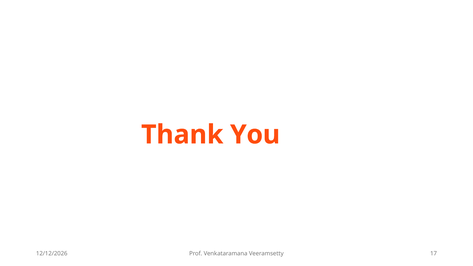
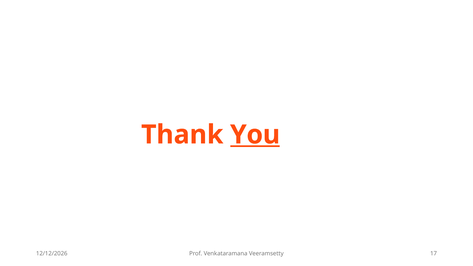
You underline: none -> present
